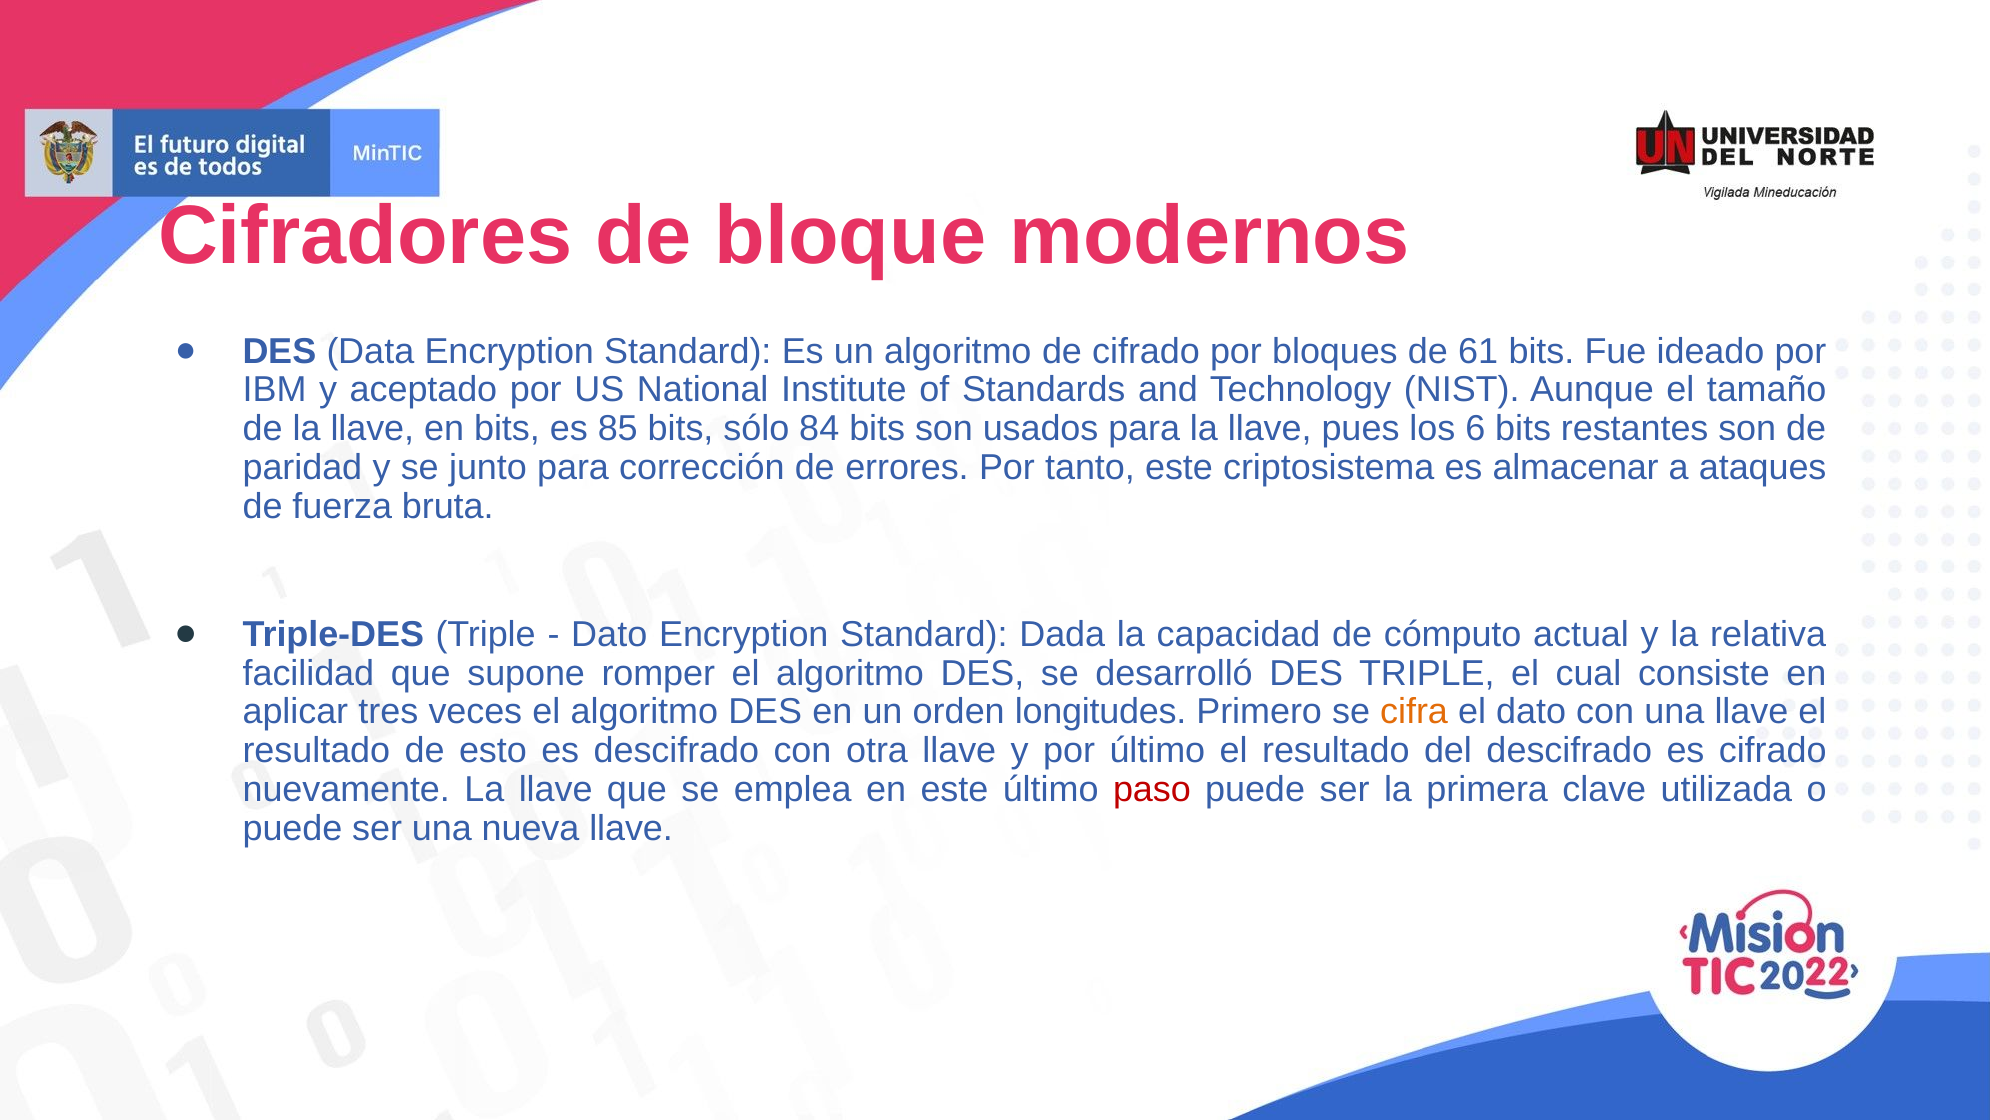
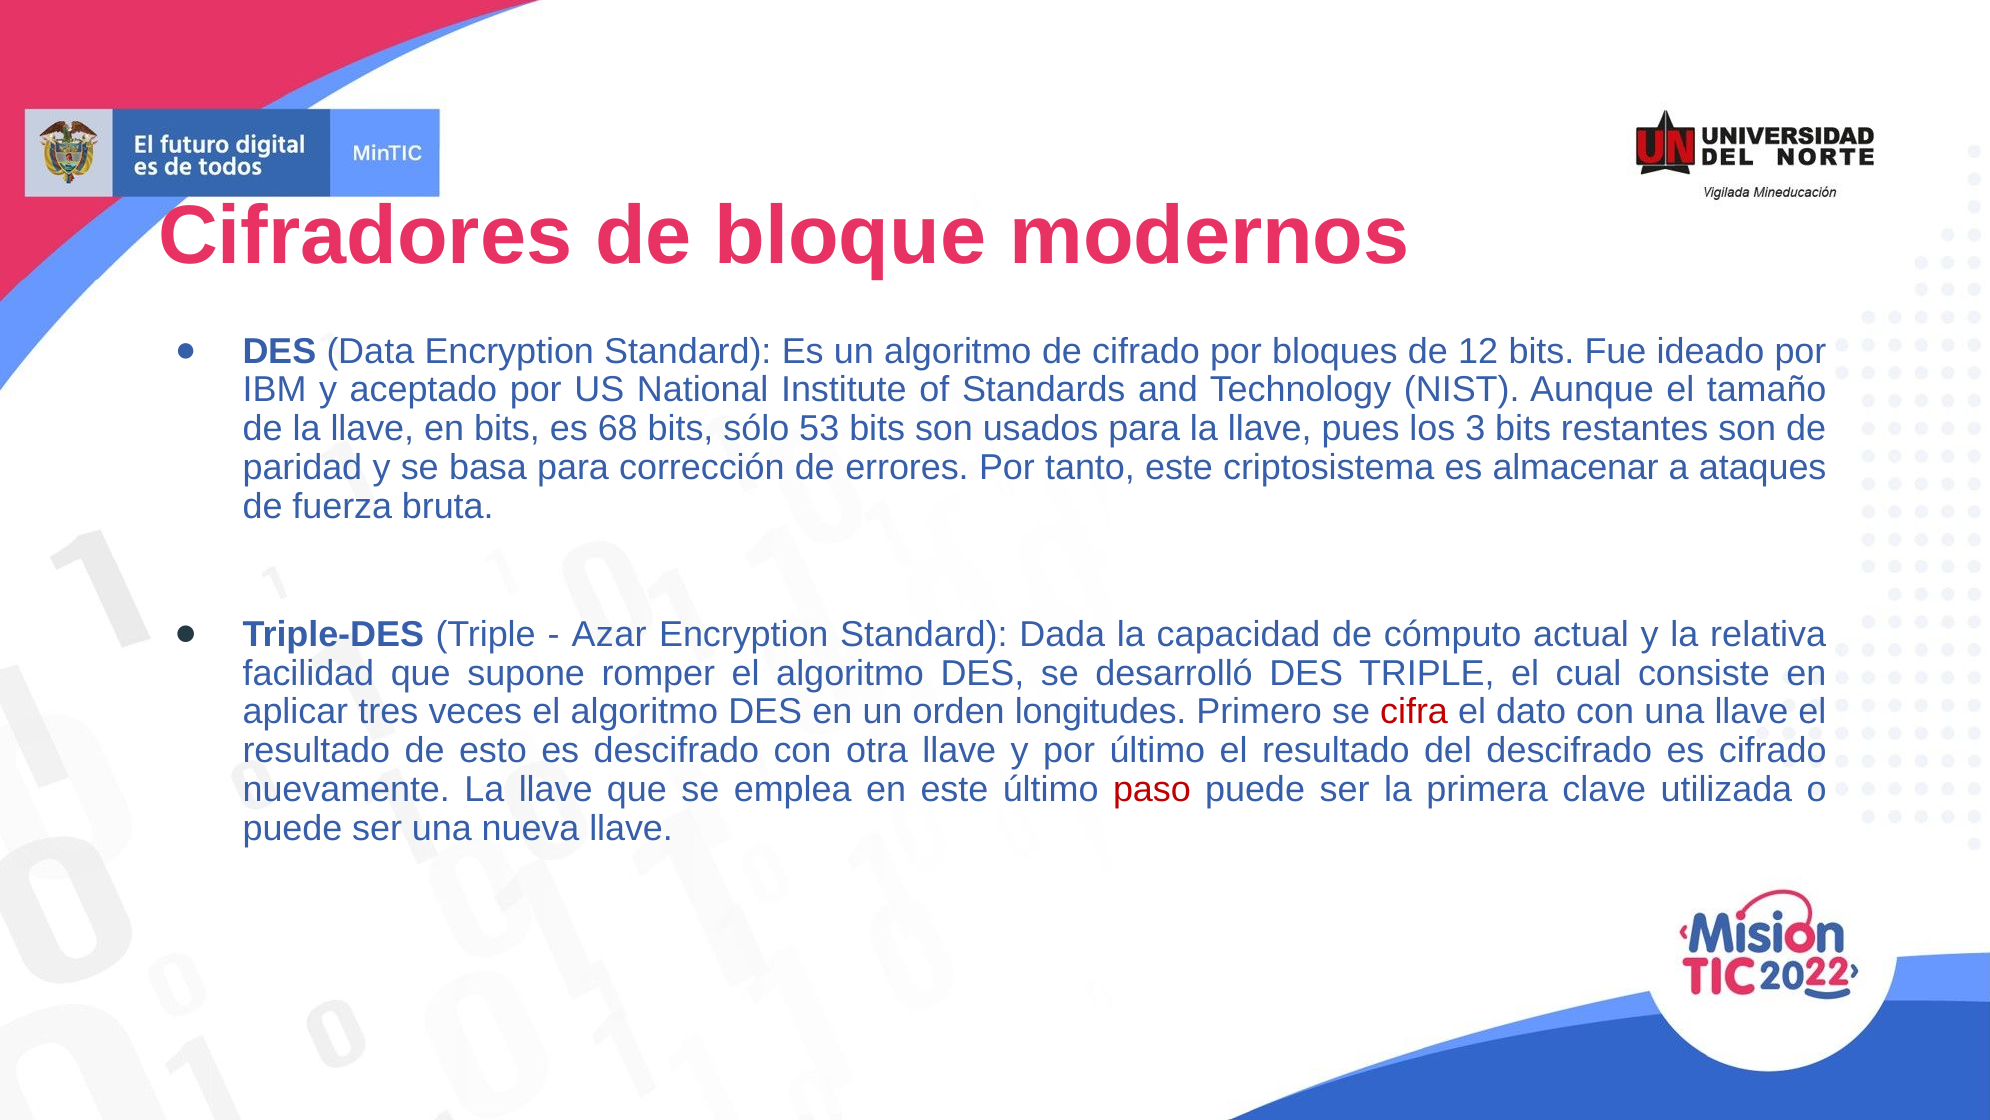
61: 61 -> 12
85: 85 -> 68
84: 84 -> 53
6: 6 -> 3
junto: junto -> basa
Dato at (609, 634): Dato -> Azar
cifra colour: orange -> red
